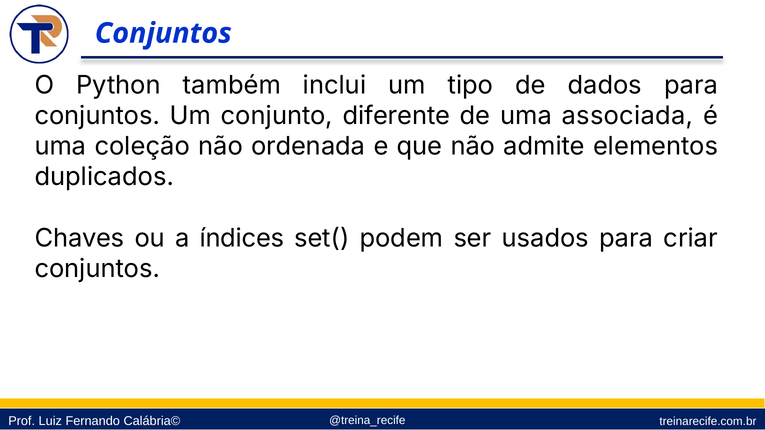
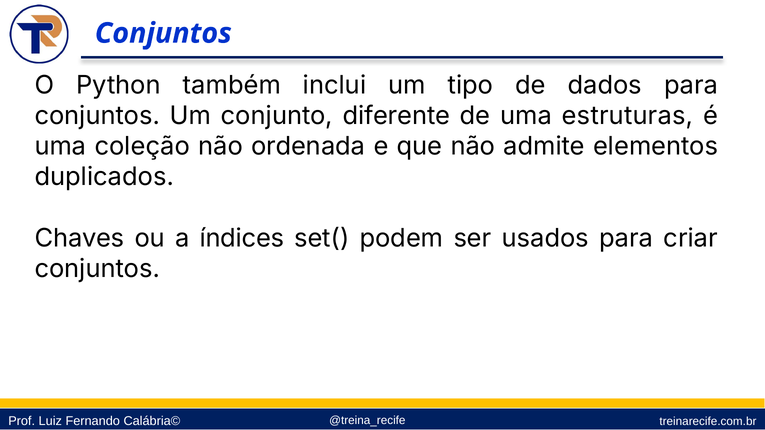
associada: associada -> estruturas
